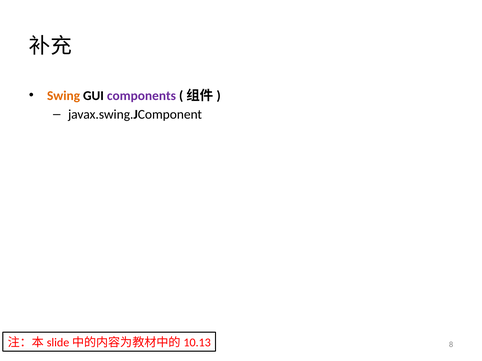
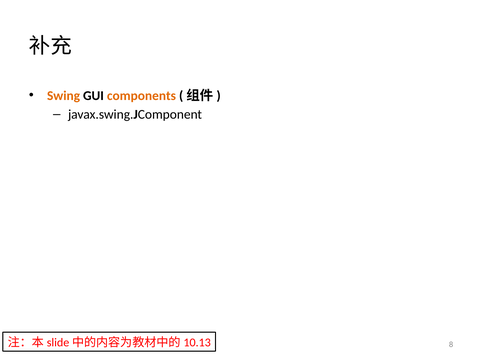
components colour: purple -> orange
